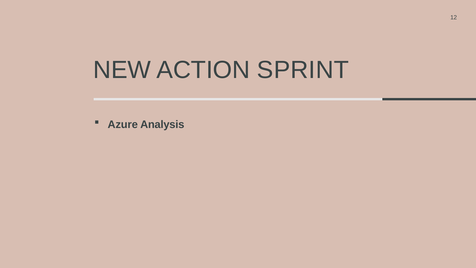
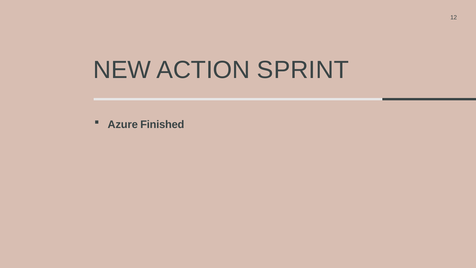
Analysis: Analysis -> Finished
